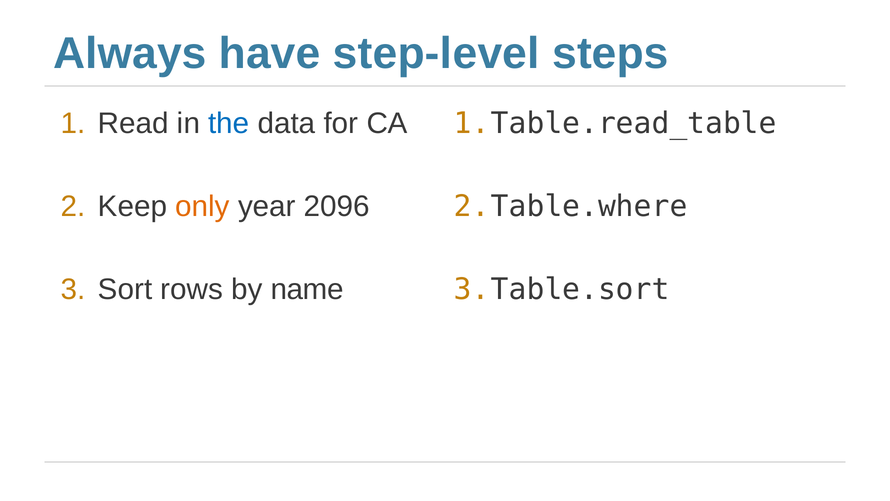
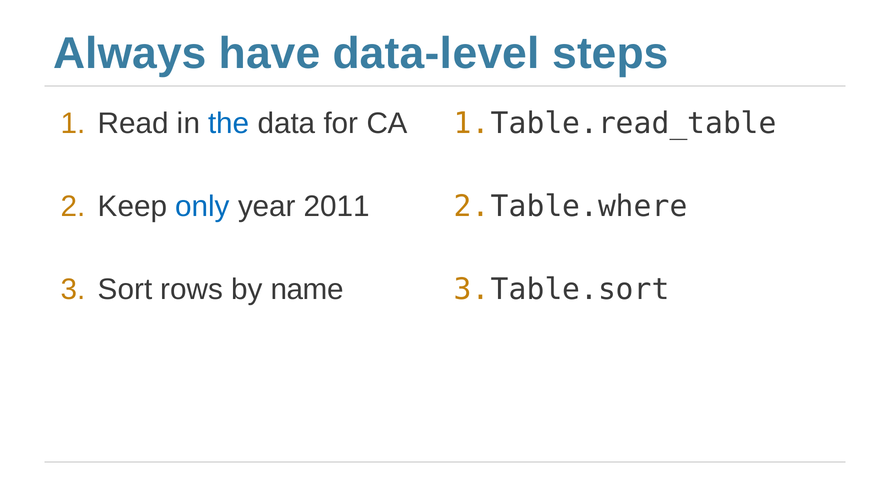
step-level: step-level -> data-level
only colour: orange -> blue
2096: 2096 -> 2011
